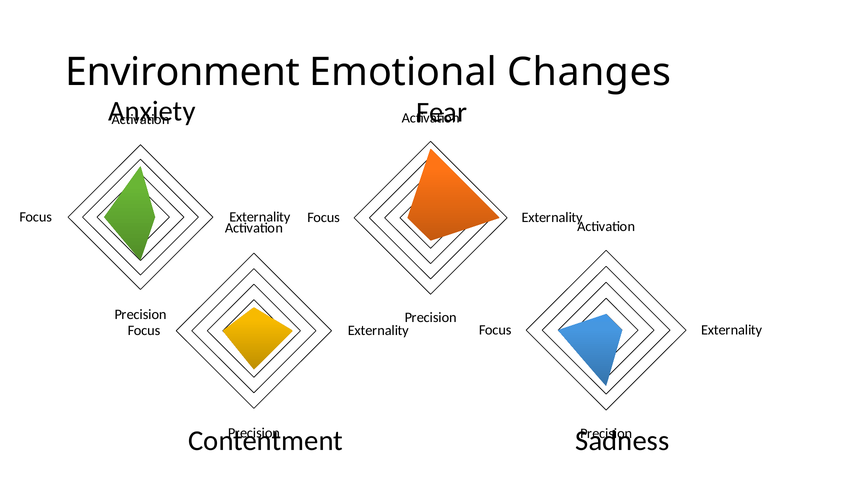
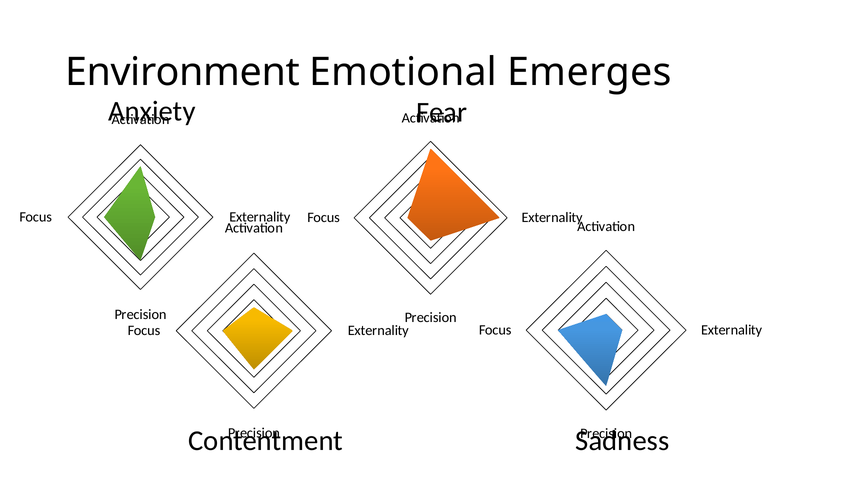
Changes: Changes -> Emerges
